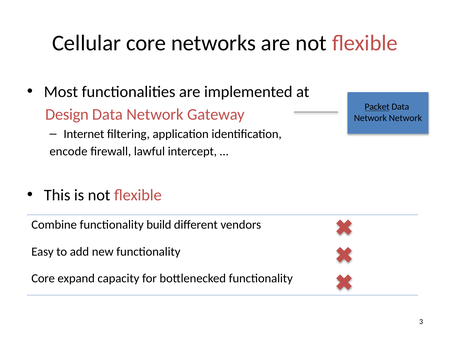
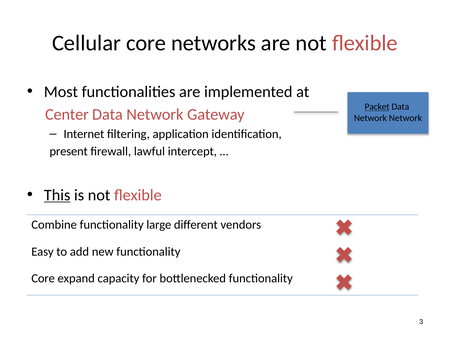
Design: Design -> Center
encode: encode -> present
This underline: none -> present
build: build -> large
